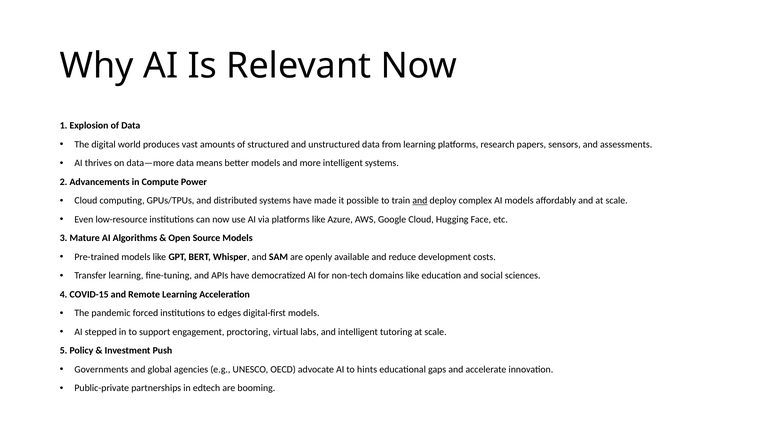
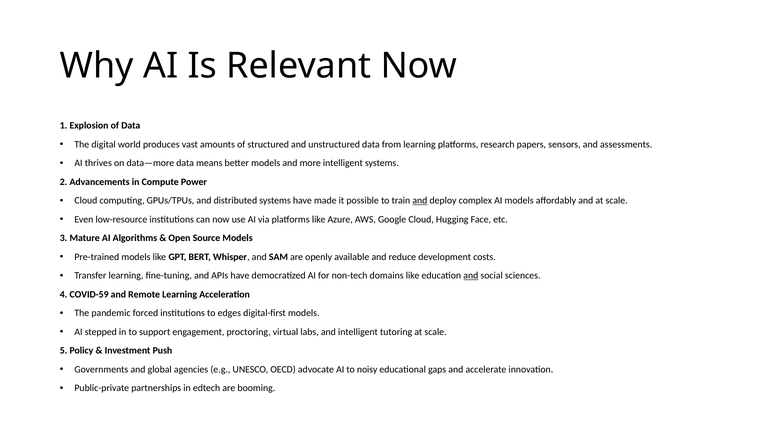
and at (471, 276) underline: none -> present
COVID-15: COVID-15 -> COVID-59
hints: hints -> noisy
